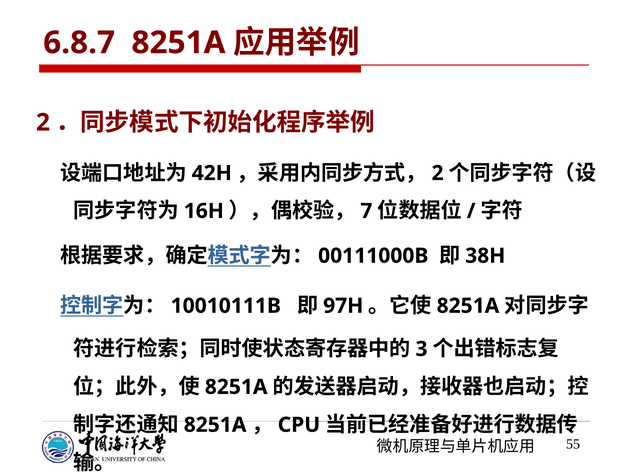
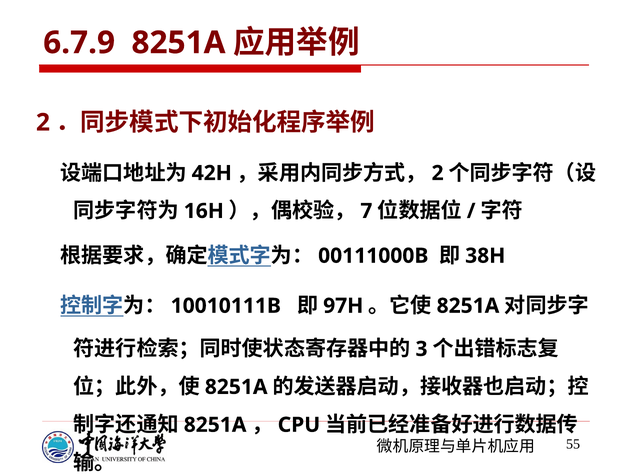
6.8.7: 6.8.7 -> 6.7.9
